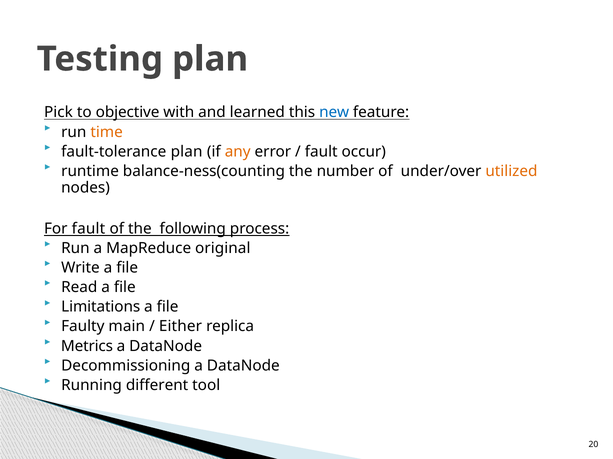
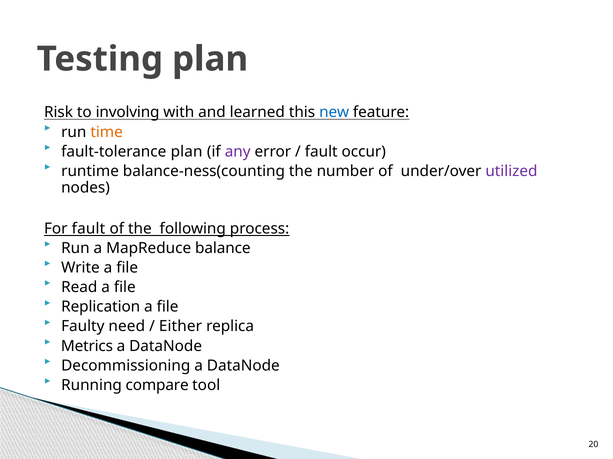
Pick: Pick -> Risk
objective: objective -> involving
any colour: orange -> purple
utilized colour: orange -> purple
original: original -> balance
Limitations: Limitations -> Replication
main: main -> need
different: different -> compare
